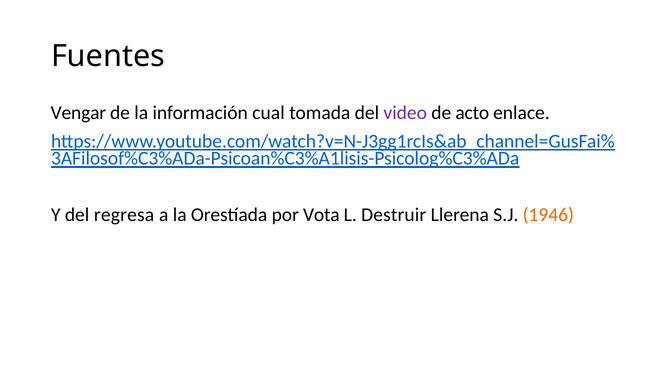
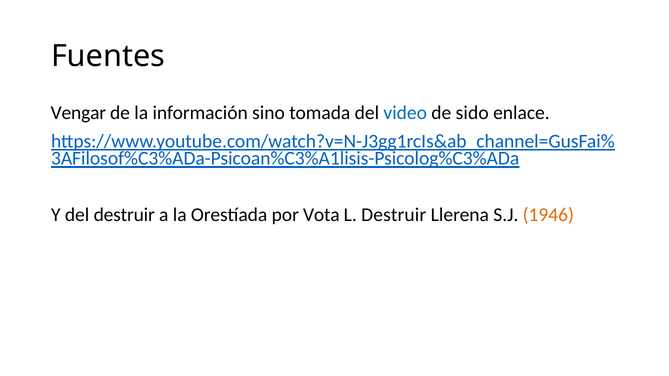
cual: cual -> sino
video colour: purple -> blue
acto: acto -> sido
del regresa: regresa -> destruir
